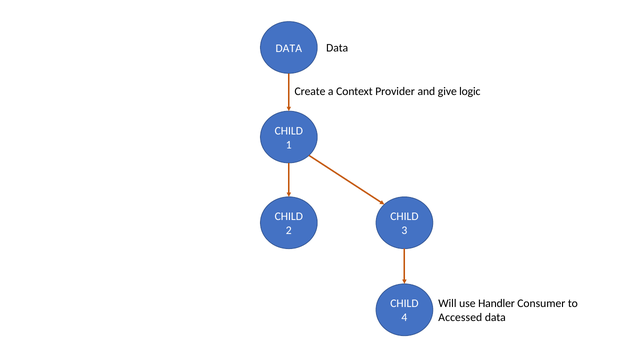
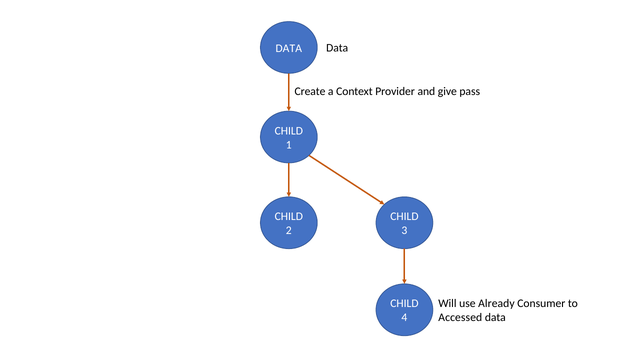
logic: logic -> pass
Handler: Handler -> Already
